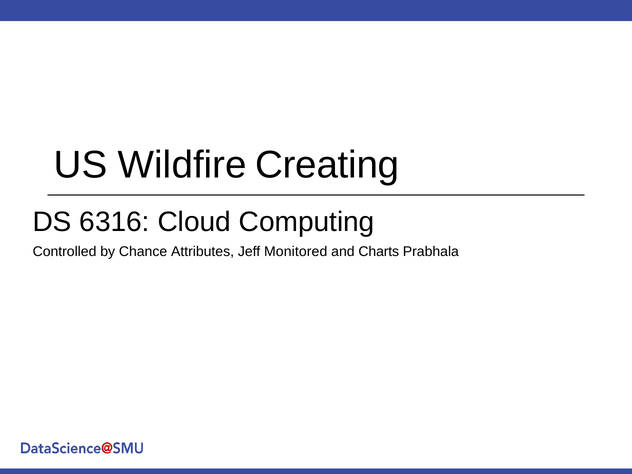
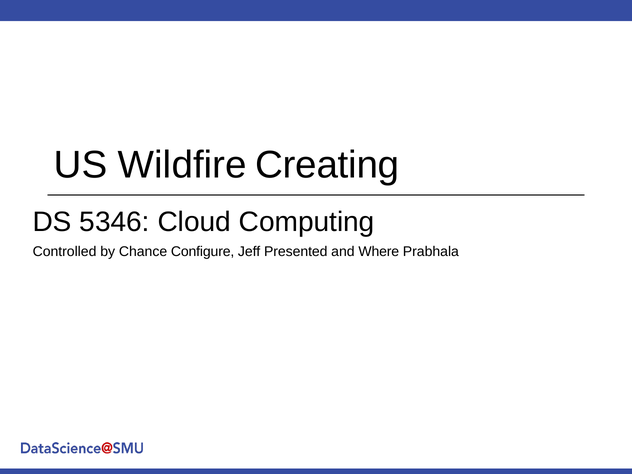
6316: 6316 -> 5346
Attributes: Attributes -> Configure
Monitored: Monitored -> Presented
Charts: Charts -> Where
